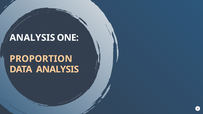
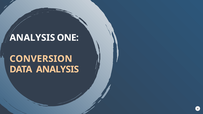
PROPORTION: PROPORTION -> CONVERSION
